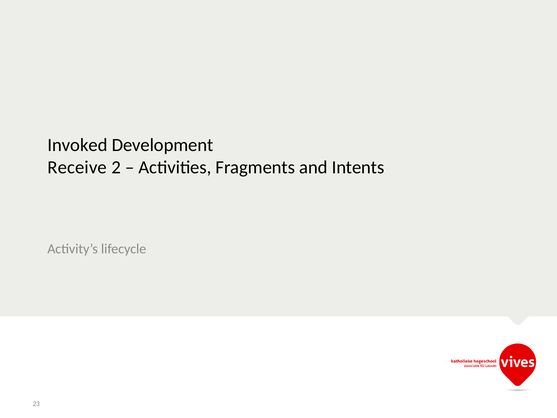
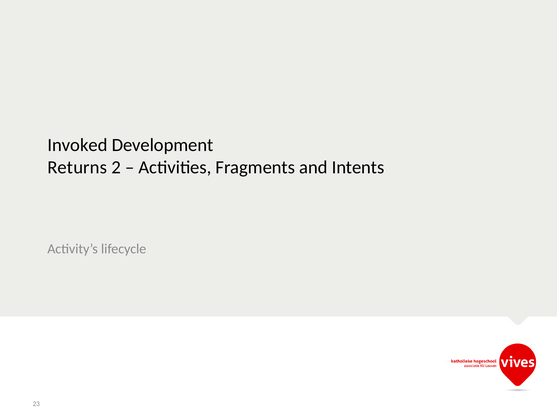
Receive: Receive -> Returns
